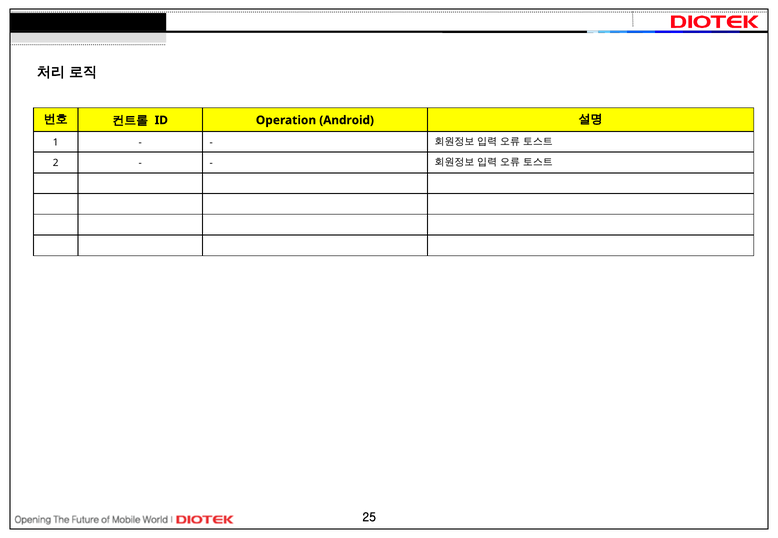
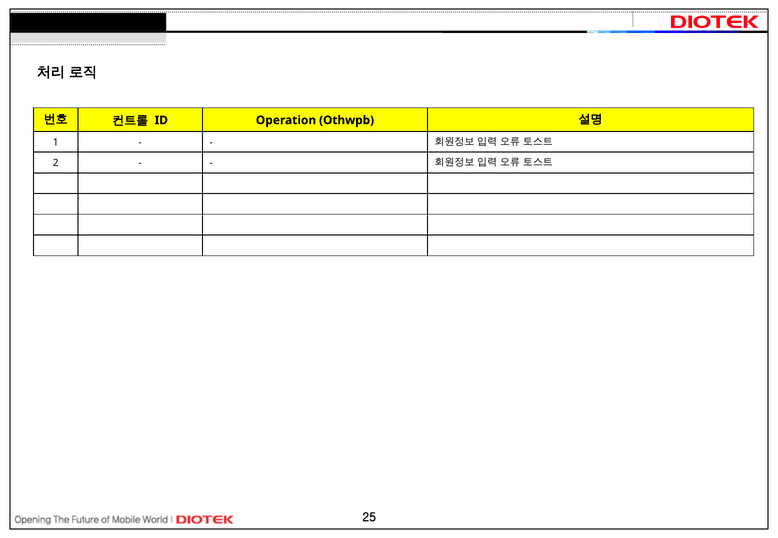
Android: Android -> Othwpb
